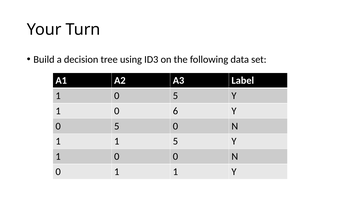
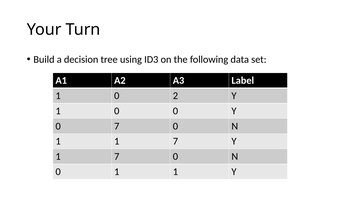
1 0 5: 5 -> 2
0 6: 6 -> 0
5 at (117, 126): 5 -> 7
1 1 5: 5 -> 7
0 at (117, 157): 0 -> 7
